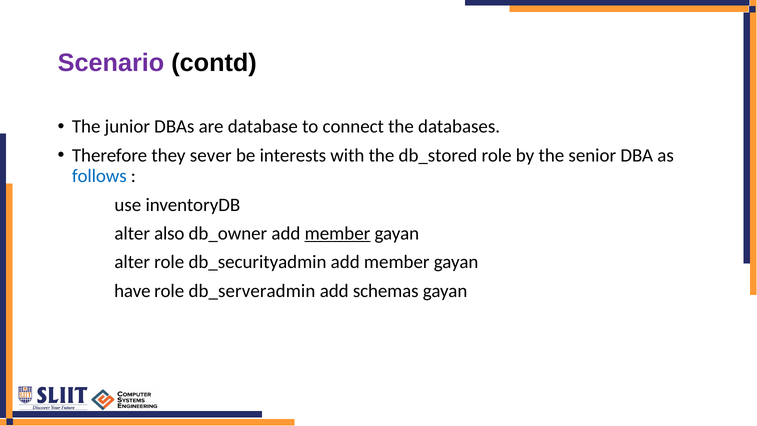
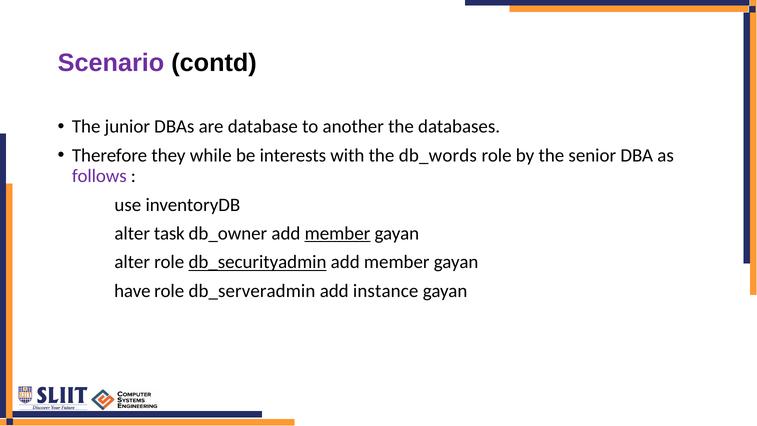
connect: connect -> another
sever: sever -> while
db_stored: db_stored -> db_words
follows colour: blue -> purple
also: also -> task
db_securityadmin underline: none -> present
schemas: schemas -> instance
